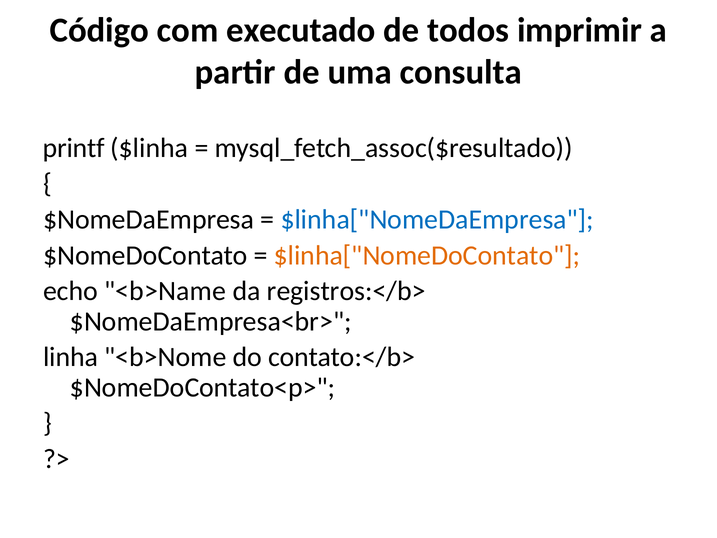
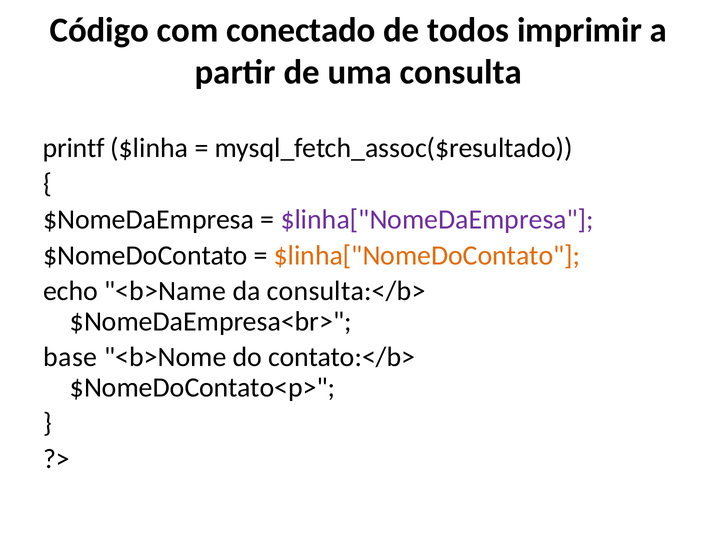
executado: executado -> conectado
$linha["NomeDaEmpresa colour: blue -> purple
registros:</b>: registros:</b> -> consulta:</b>
linha: linha -> base
